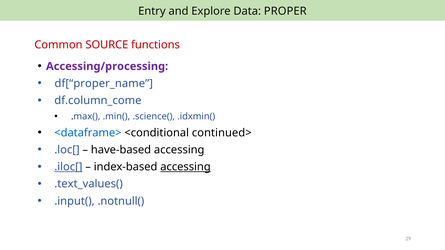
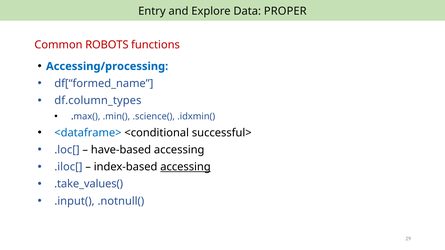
SOURCE: SOURCE -> ROBOTS
Accessing/processing colour: purple -> blue
df[“proper_name: df[“proper_name -> df[“formed_name
df.column_come: df.column_come -> df.column_types
continued>: continued> -> successful>
.iloc[ underline: present -> none
.text_values(: .text_values( -> .take_values(
